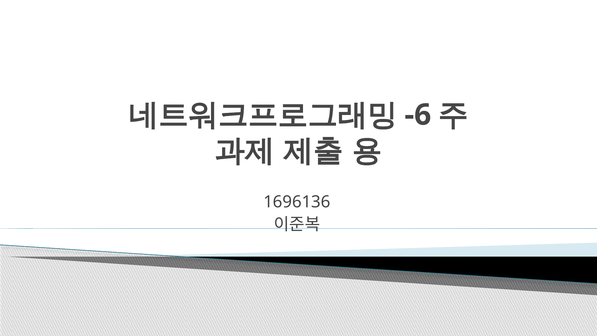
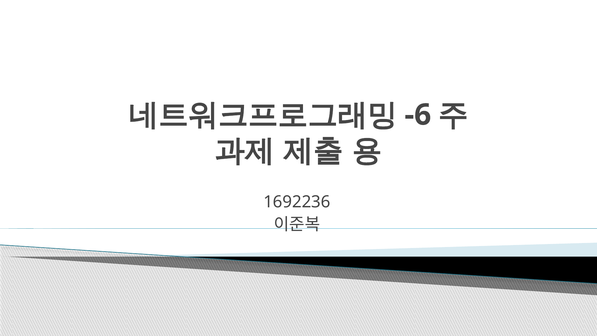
1696136: 1696136 -> 1692236
